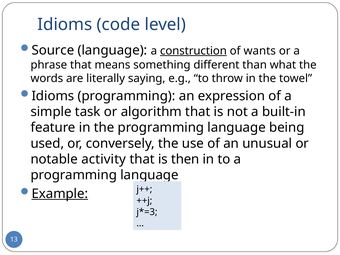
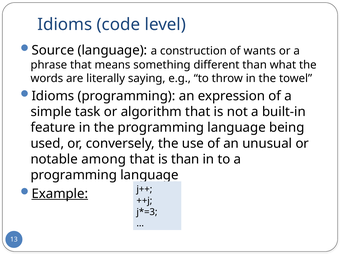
construction underline: present -> none
activity: activity -> among
is then: then -> than
